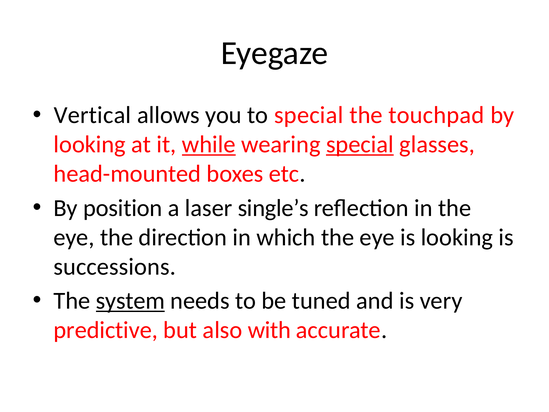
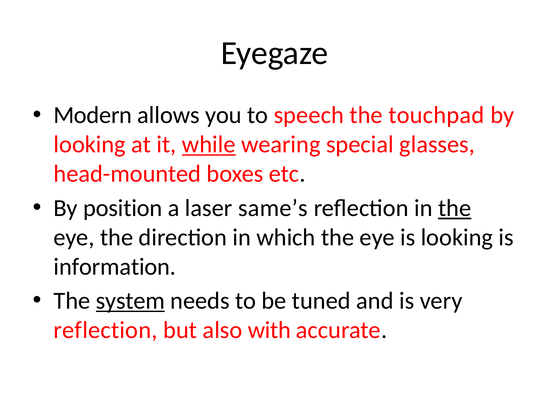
Vertical: Vertical -> Modern
to special: special -> speech
special at (360, 144) underline: present -> none
single’s: single’s -> same’s
the at (455, 208) underline: none -> present
successions: successions -> information
predictive at (106, 330): predictive -> reflection
